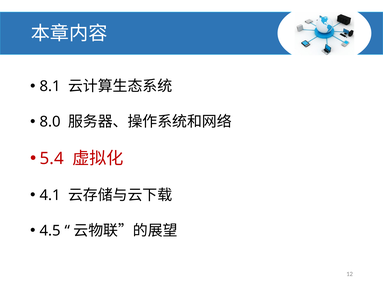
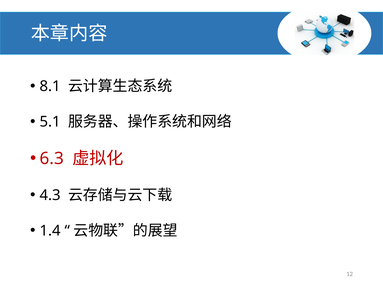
8.0: 8.0 -> 5.1
5.4: 5.4 -> 6.3
4.1: 4.1 -> 4.3
4.5: 4.5 -> 1.4
